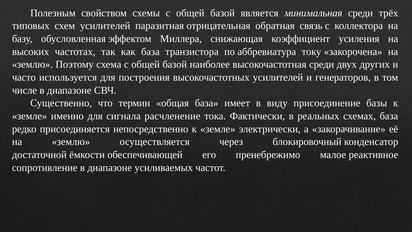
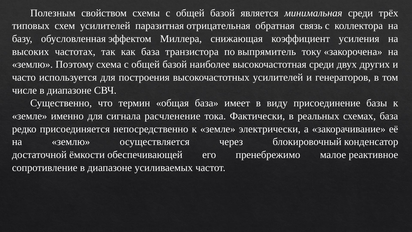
аббревиатура: аббревиатура -> выпрямитель
